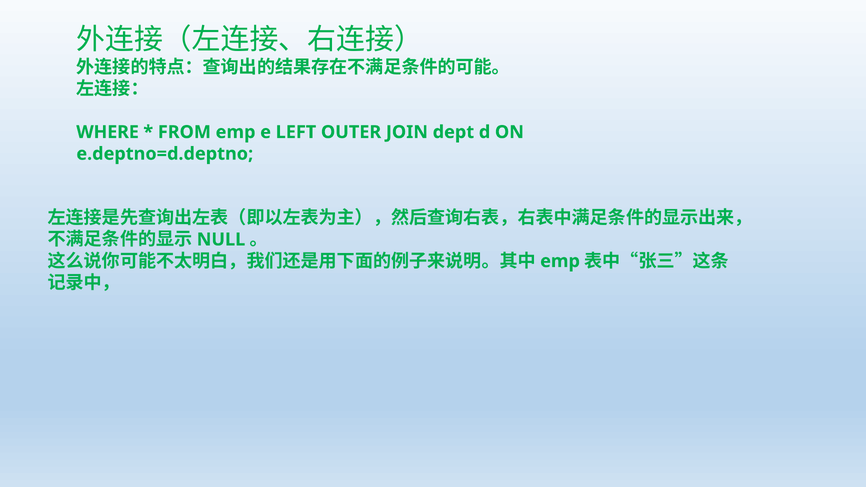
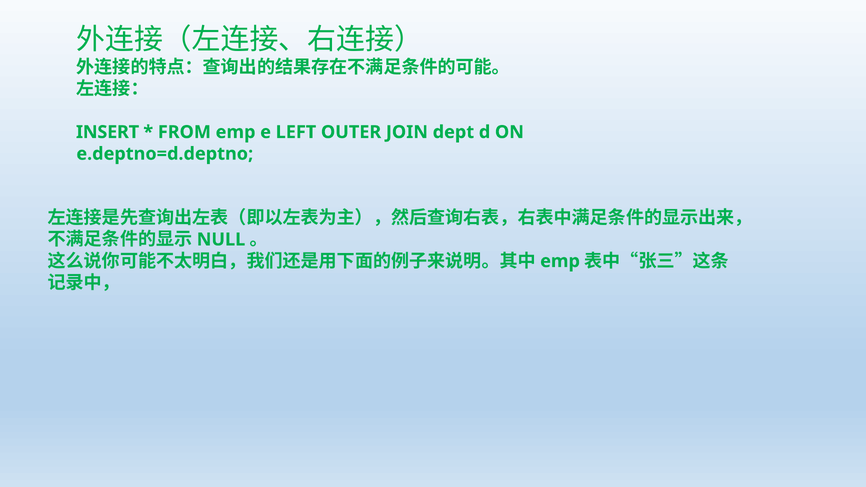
WHERE: WHERE -> INSERT
